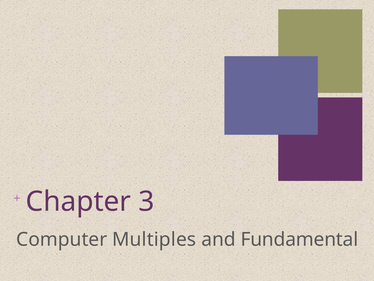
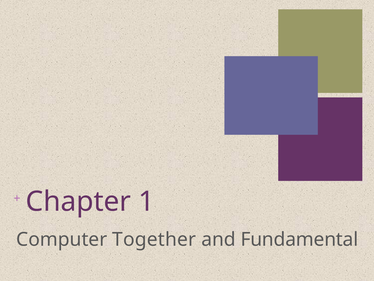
3: 3 -> 1
Multiples: Multiples -> Together
